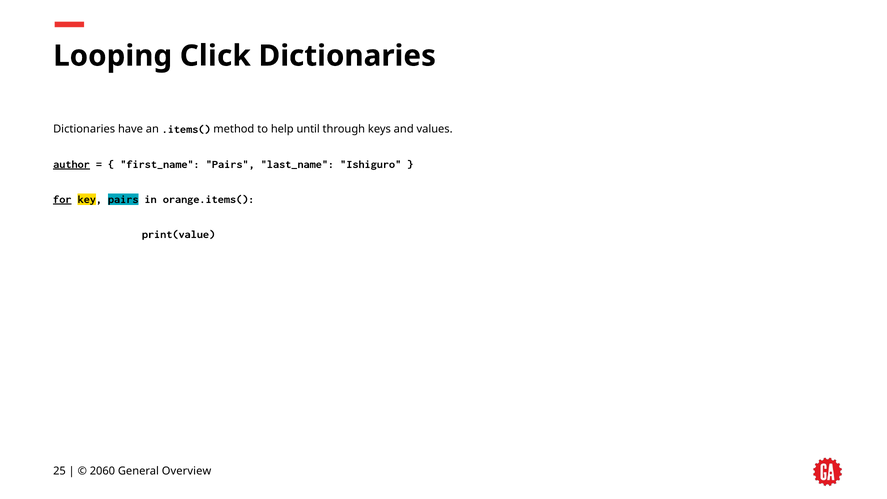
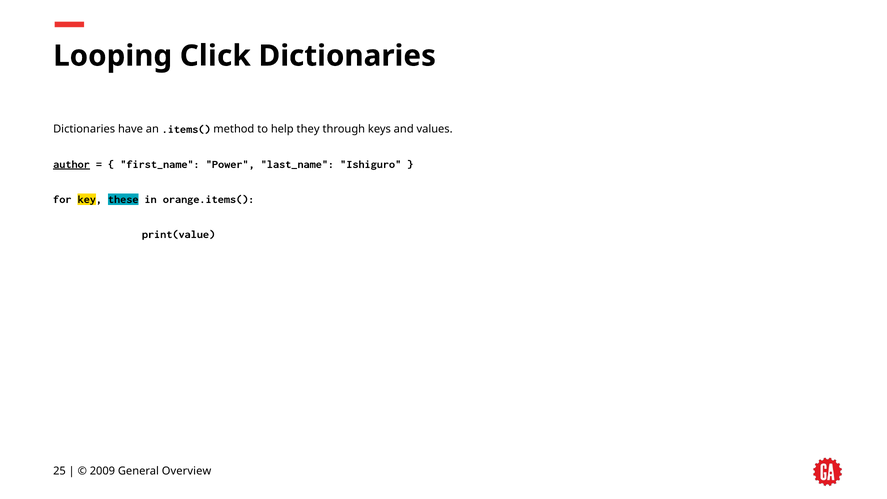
until: until -> they
first_name Pairs: Pairs -> Power
for underline: present -> none
key pairs: pairs -> these
2060: 2060 -> 2009
